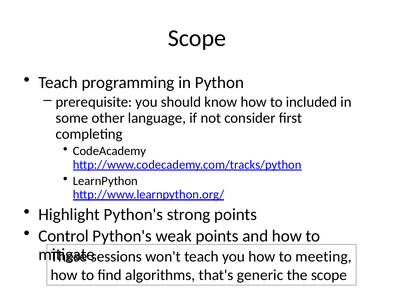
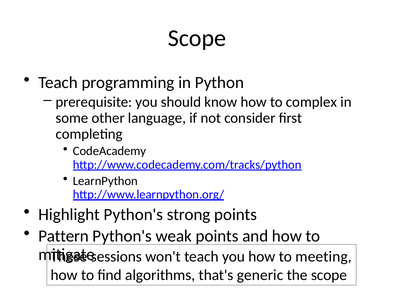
included: included -> complex
Control: Control -> Pattern
